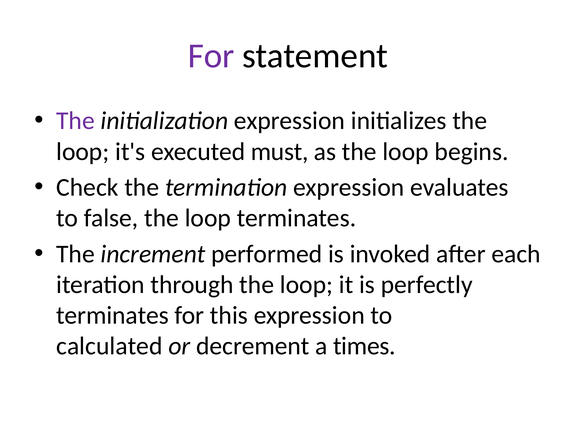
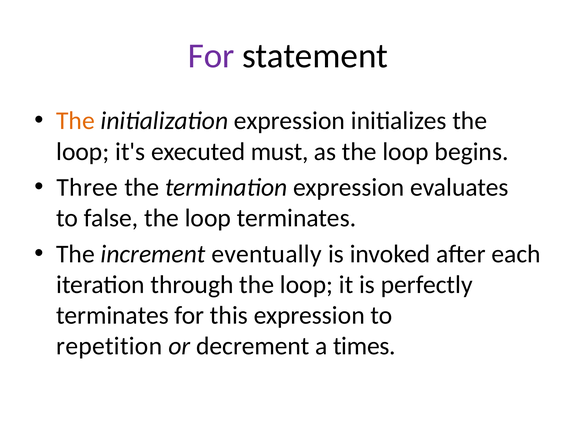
The at (75, 121) colour: purple -> orange
Check: Check -> Three
performed: performed -> eventually
calculated: calculated -> repetition
